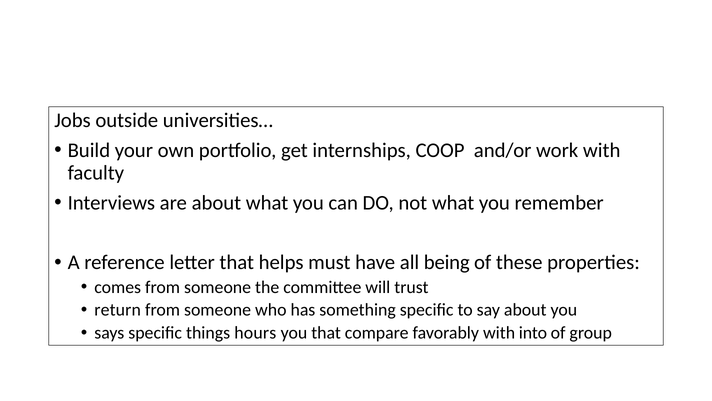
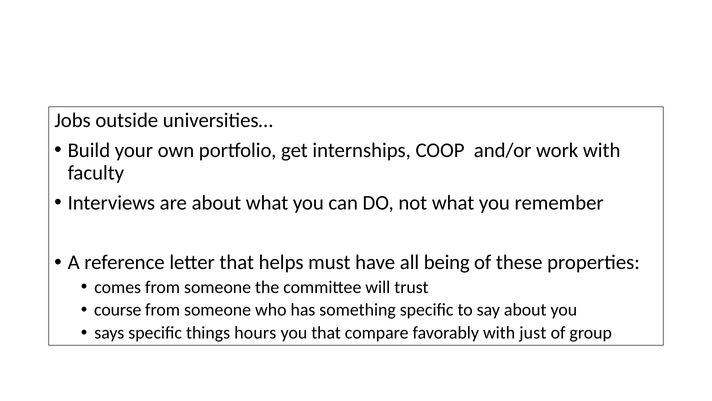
return: return -> course
into: into -> just
